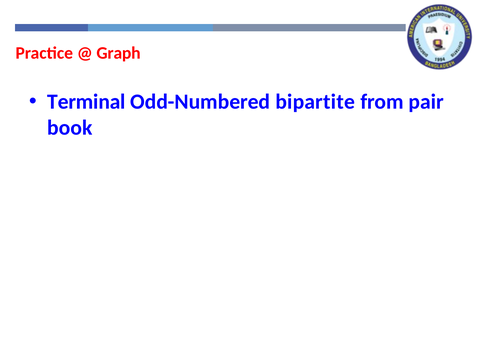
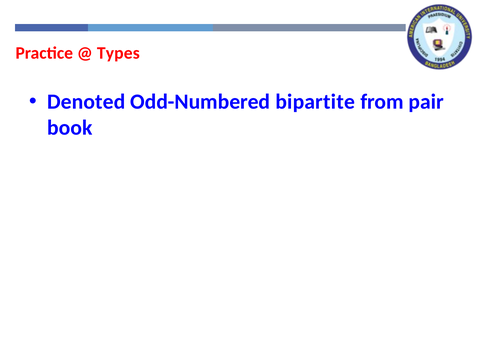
Graph: Graph -> Types
Terminal: Terminal -> Denoted
